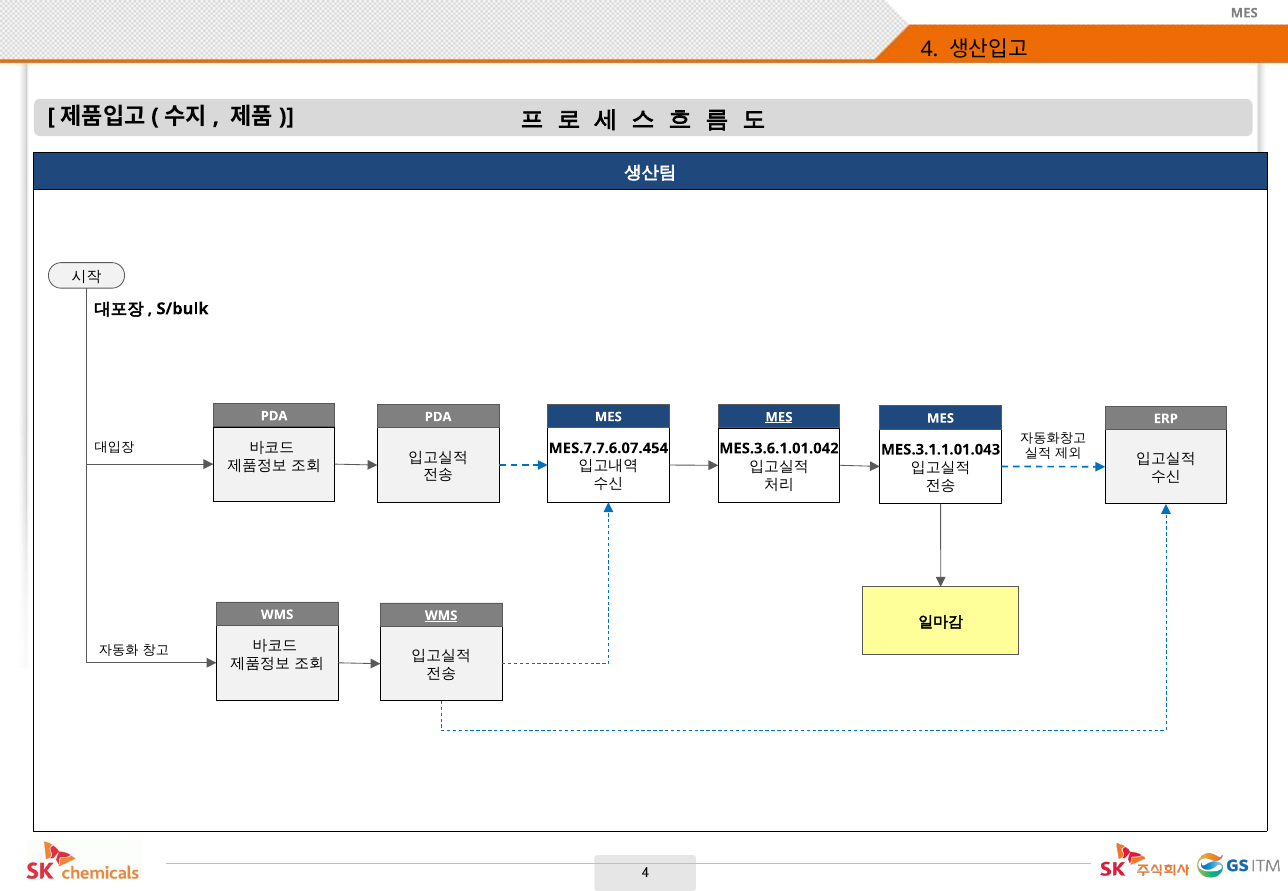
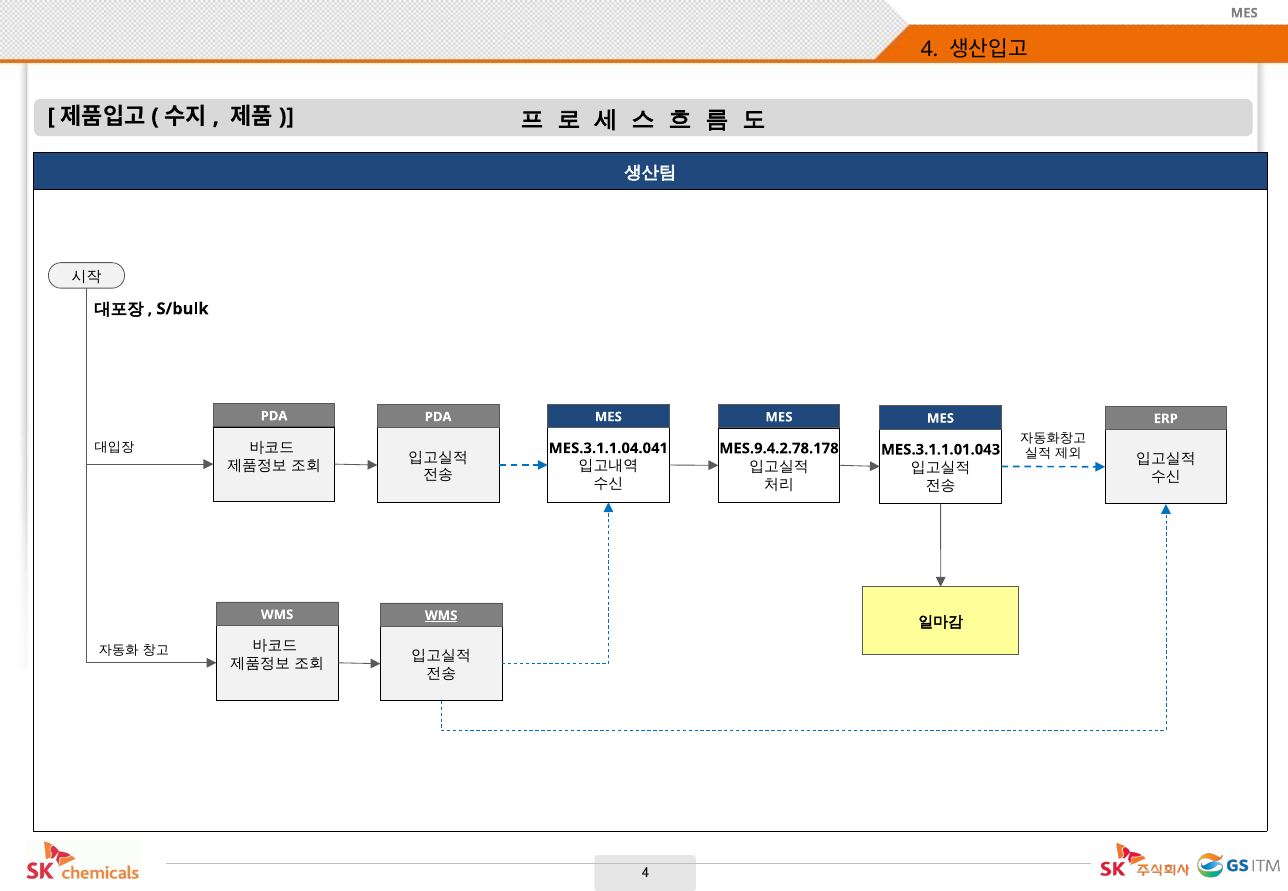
MES at (779, 417) underline: present -> none
MES.7.7.6.07.454: MES.7.7.6.07.454 -> MES.3.1.1.04.041
MES.3.6.1.01.042: MES.3.6.1.01.042 -> MES.9.4.2.78.178
